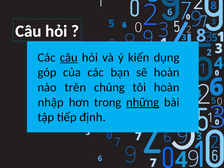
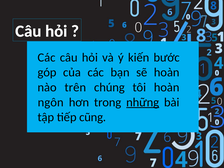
câu at (69, 57) underline: present -> none
dụng: dụng -> bước
nhập: nhập -> ngôn
định: định -> cũng
